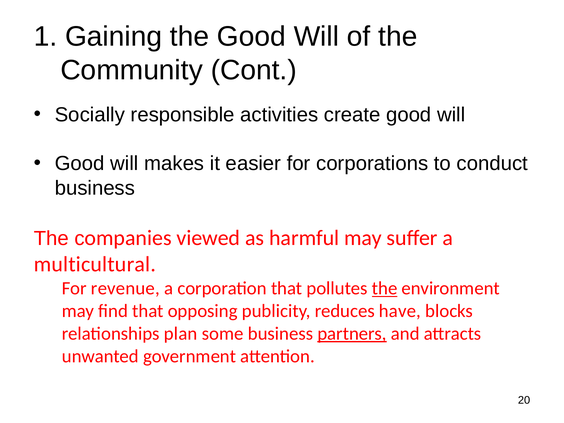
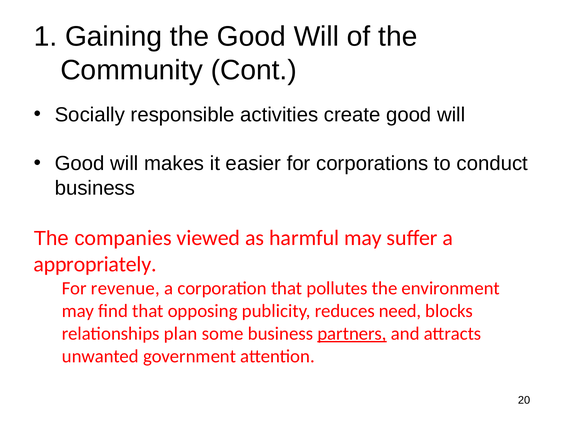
multicultural: multicultural -> appropriately
the at (385, 288) underline: present -> none
have: have -> need
